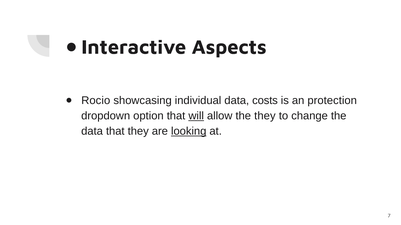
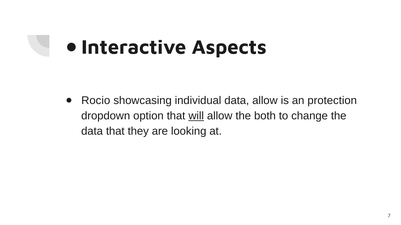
data costs: costs -> allow
the they: they -> both
looking underline: present -> none
